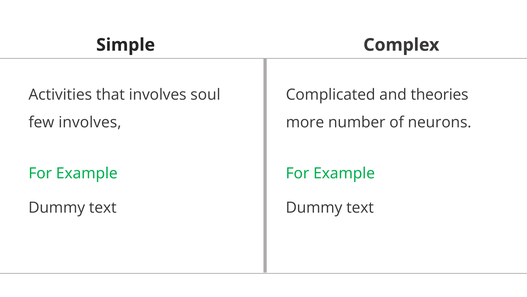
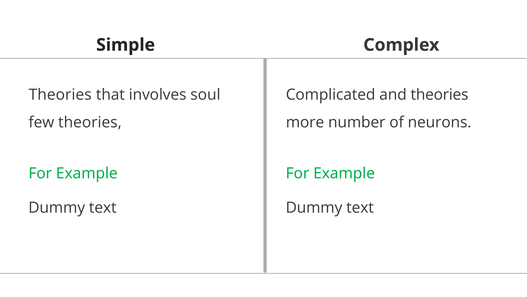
Activities at (60, 95): Activities -> Theories
few involves: involves -> theories
